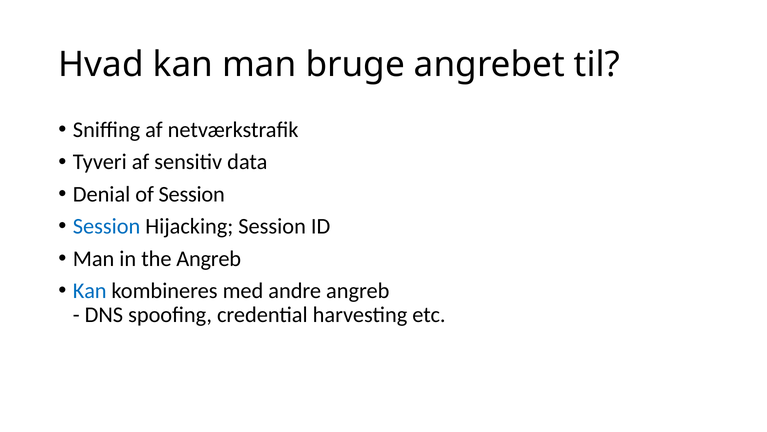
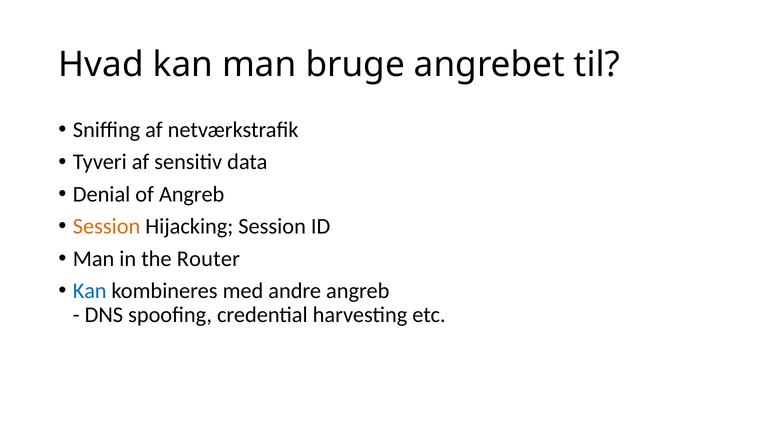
of Session: Session -> Angreb
Session at (107, 226) colour: blue -> orange
the Angreb: Angreb -> Router
